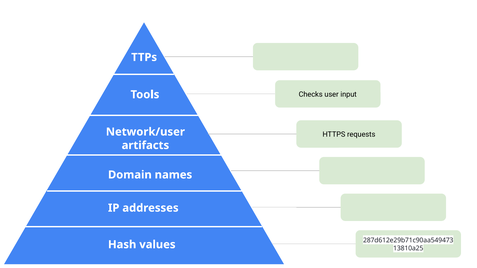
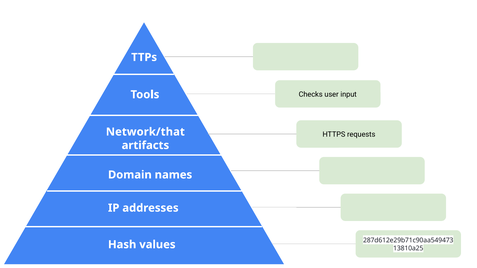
Network/user: Network/user -> Network/that
